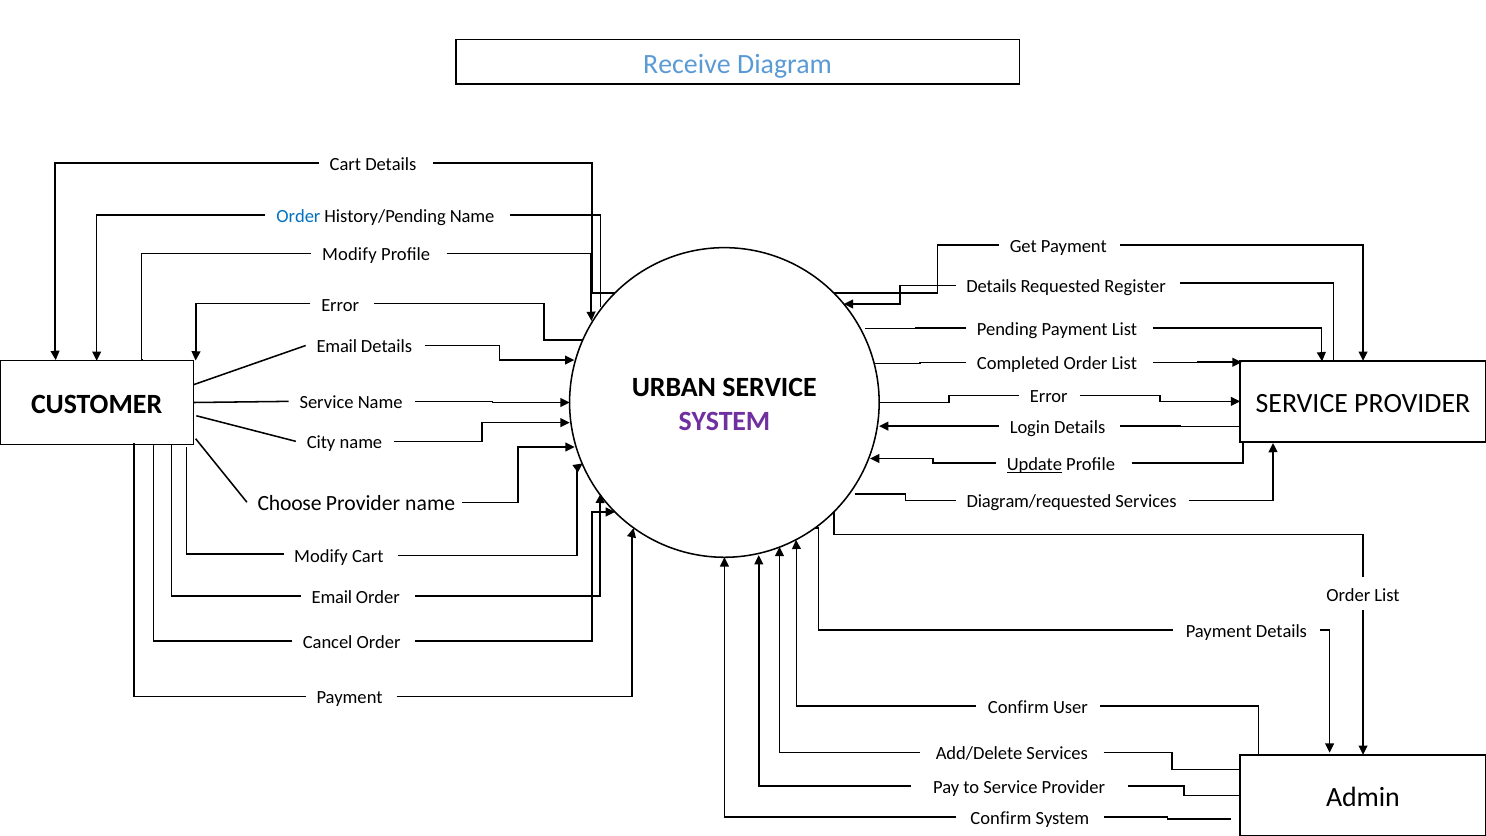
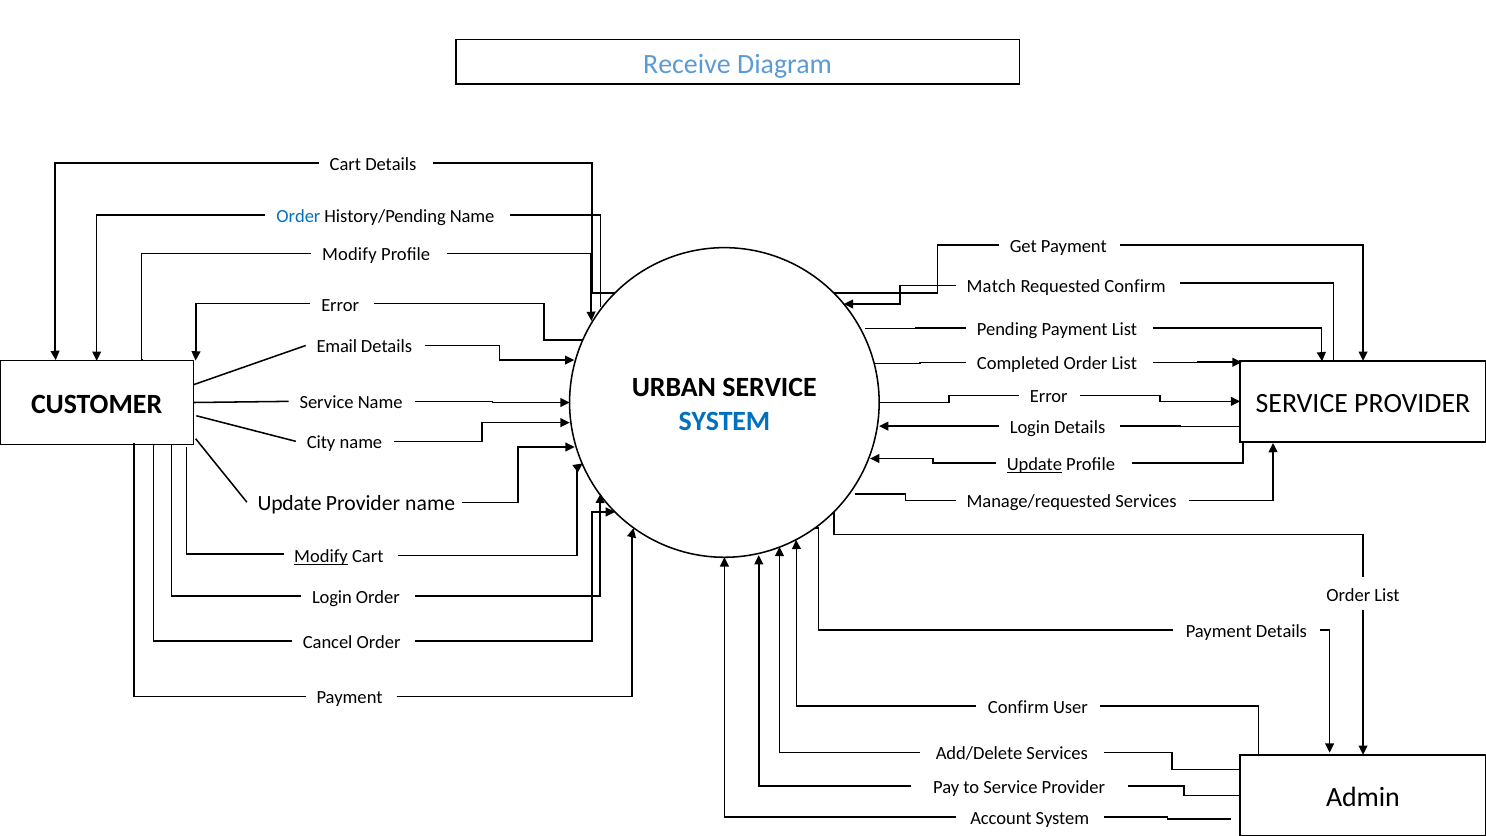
Details at (992, 287): Details -> Match
Requested Register: Register -> Confirm
SYSTEM at (724, 421) colour: purple -> blue
Diagram/requested: Diagram/requested -> Manage/requested
Choose at (290, 504): Choose -> Update
Modify at (321, 557) underline: none -> present
Email at (332, 597): Email -> Login
Confirm at (1001, 818): Confirm -> Account
